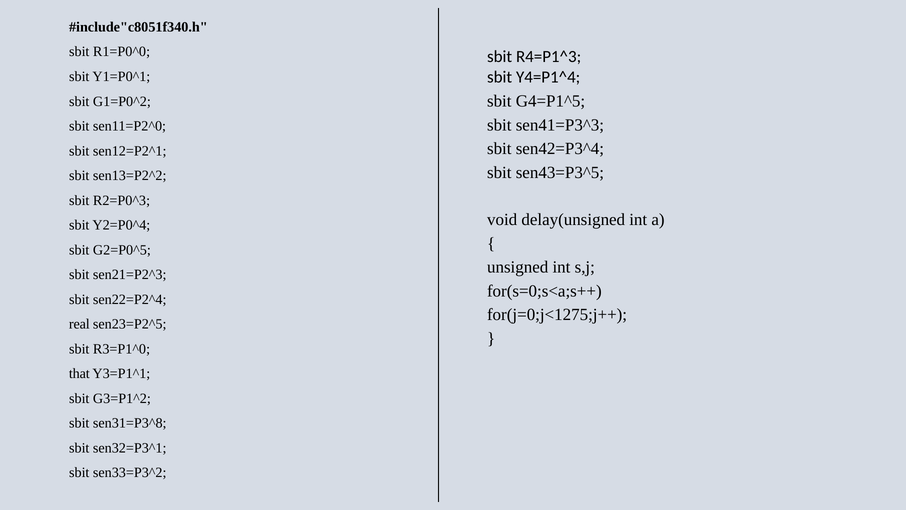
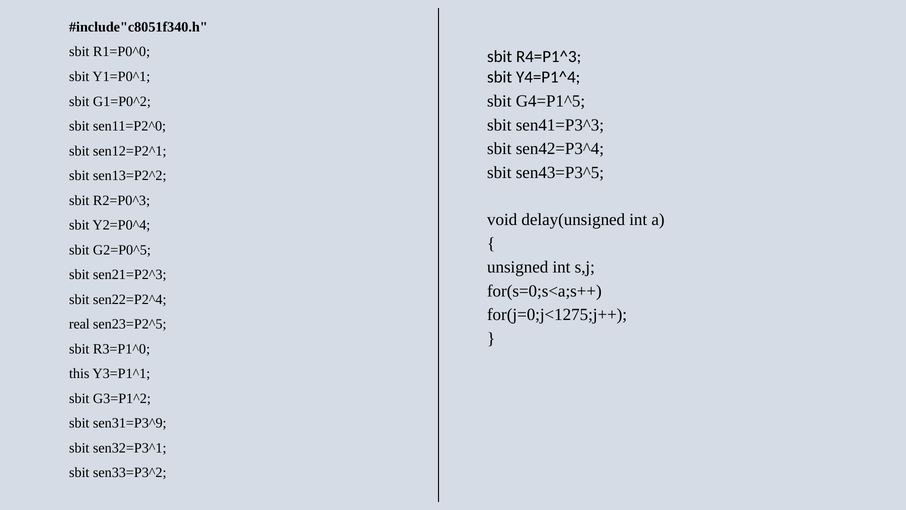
that: that -> this
sen31=P3^8: sen31=P3^8 -> sen31=P3^9
